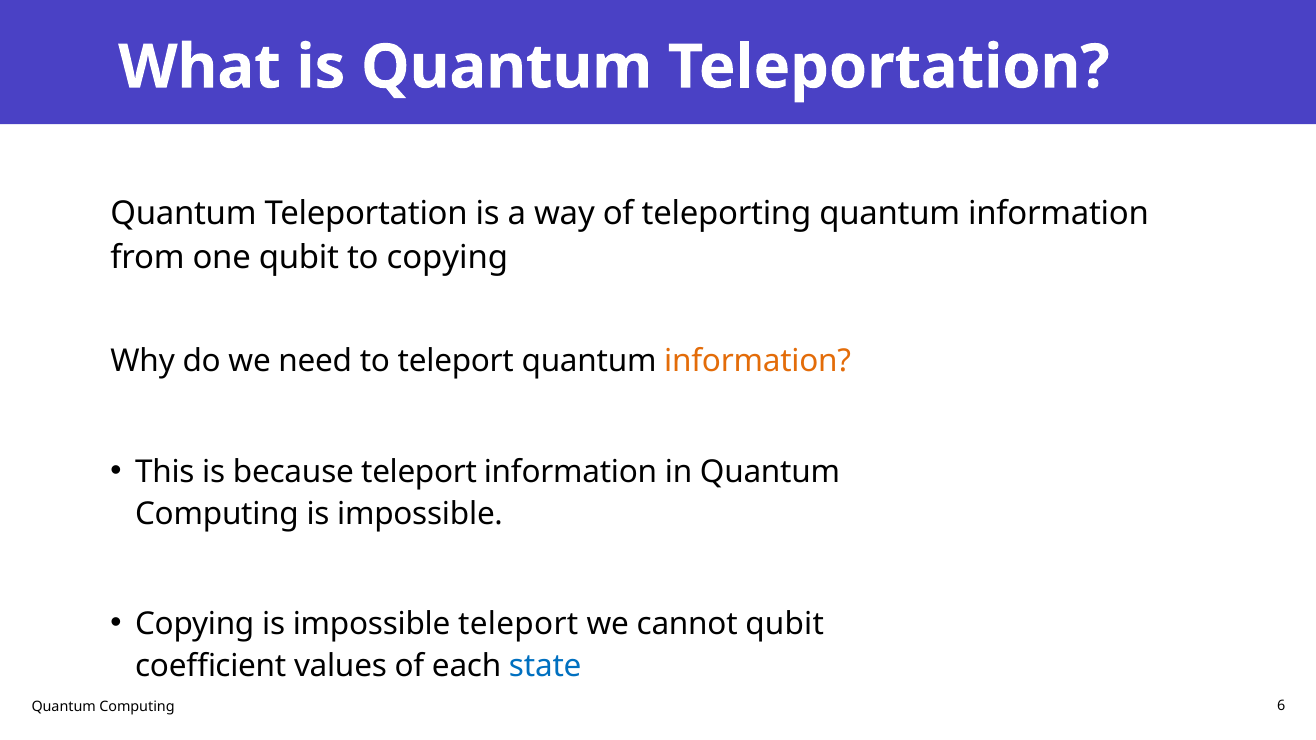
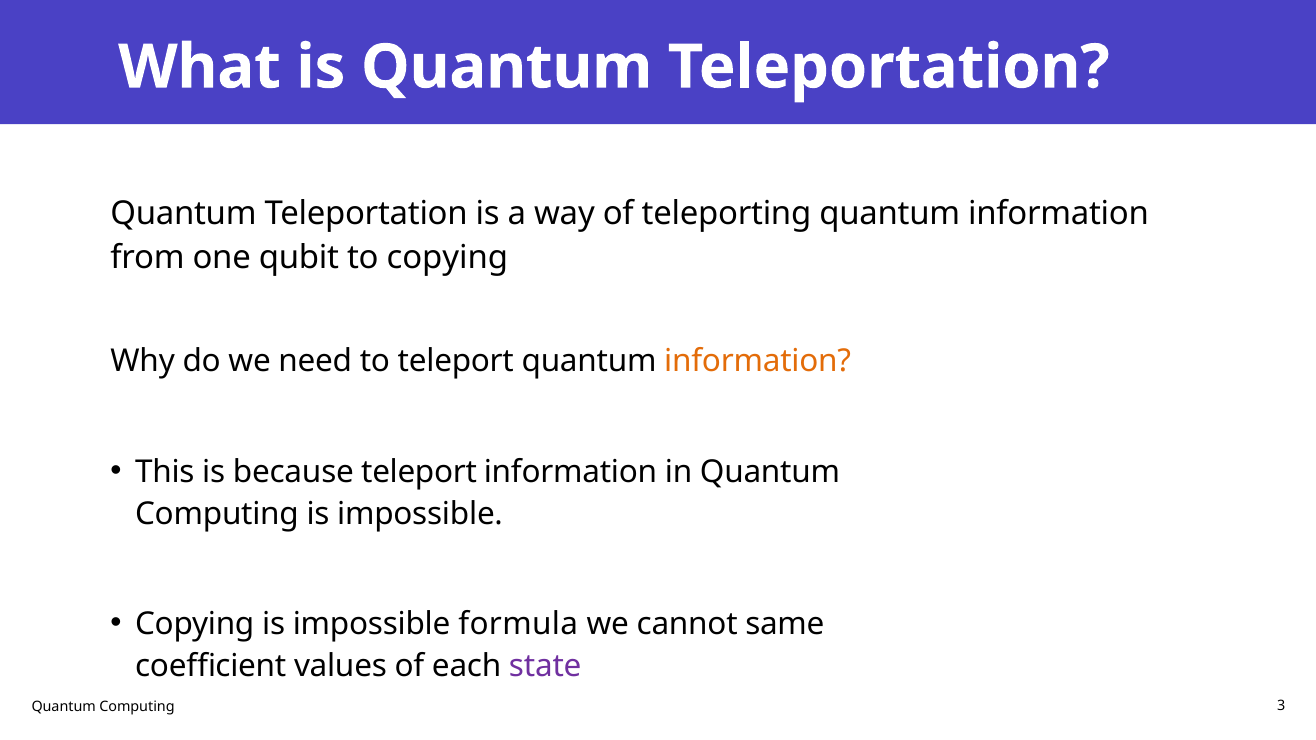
impossible teleport: teleport -> formula
cannot qubit: qubit -> same
state colour: blue -> purple
6: 6 -> 3
